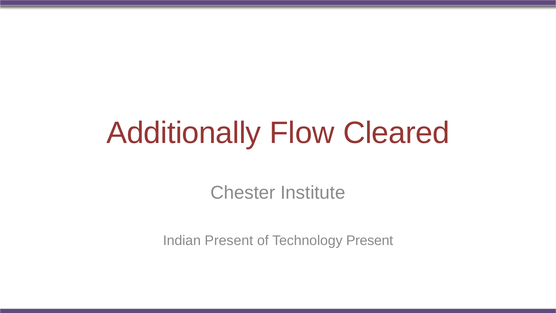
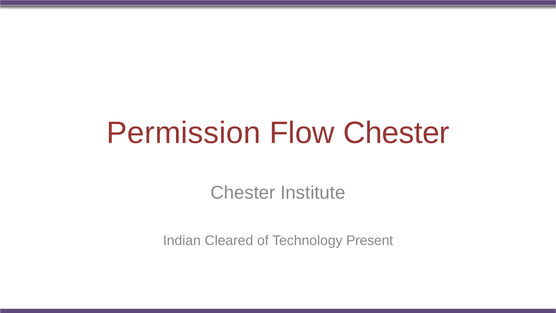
Additionally: Additionally -> Permission
Flow Cleared: Cleared -> Chester
Indian Present: Present -> Cleared
